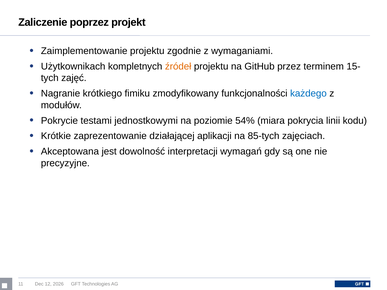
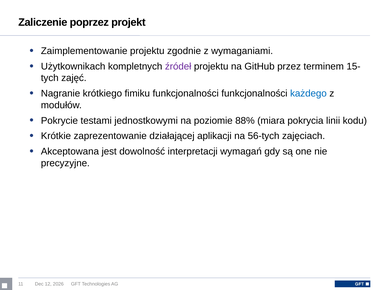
źródeł colour: orange -> purple
fimiku zmodyfikowany: zmodyfikowany -> funkcjonalności
54%: 54% -> 88%
85-tych: 85-tych -> 56-tych
